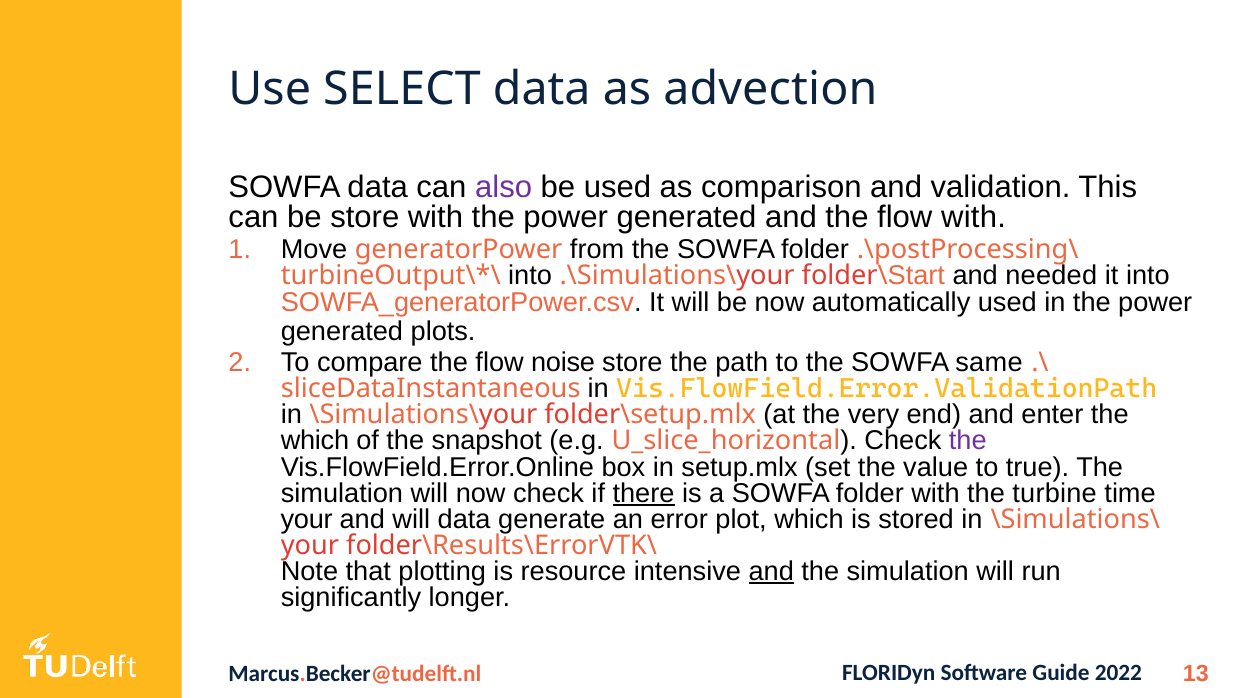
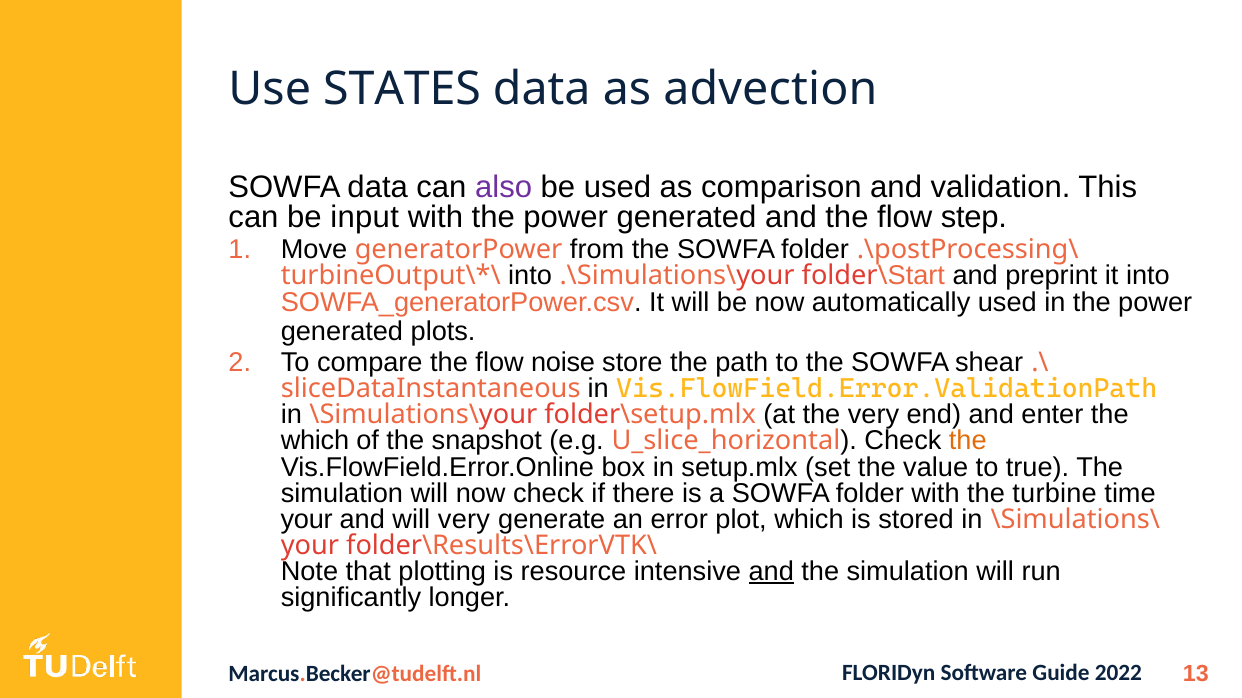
SELECT: SELECT -> STATES
be store: store -> input
flow with: with -> step
needed: needed -> preprint
same: same -> shear
the at (968, 441) colour: purple -> orange
there underline: present -> none
will data: data -> very
